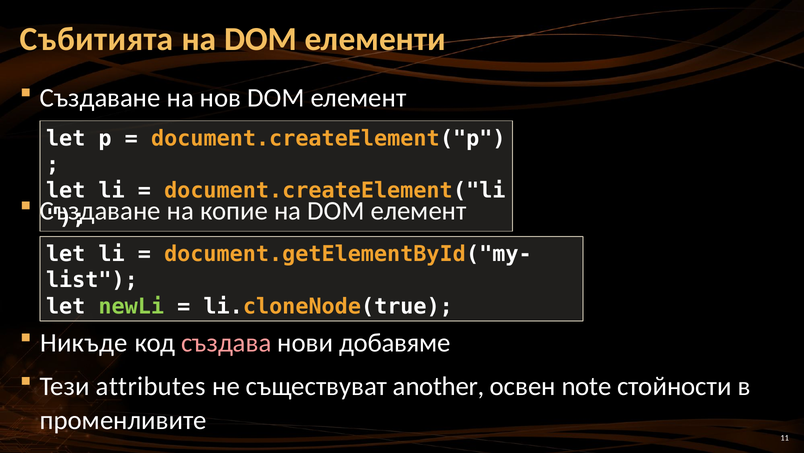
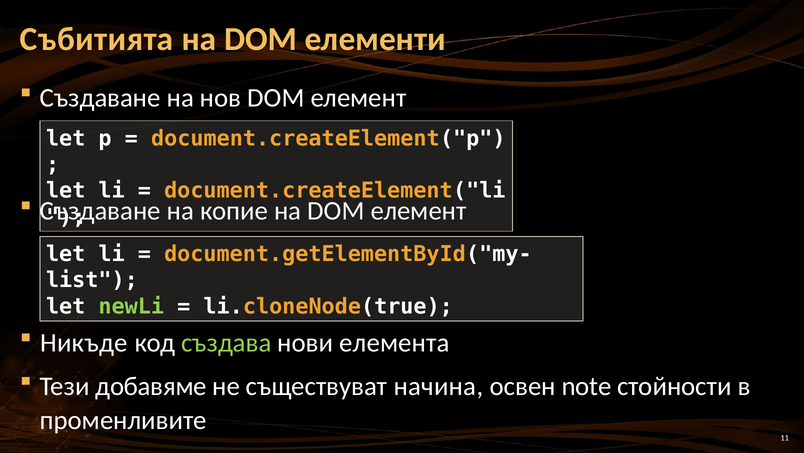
създава colour: pink -> light green
добавяме: добавяме -> елемента
attributes: attributes -> добавяме
another: another -> начина
